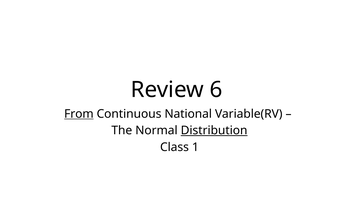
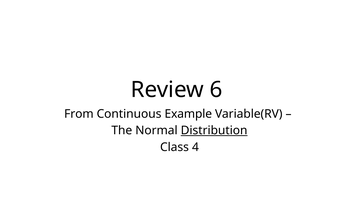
From underline: present -> none
National: National -> Example
1: 1 -> 4
